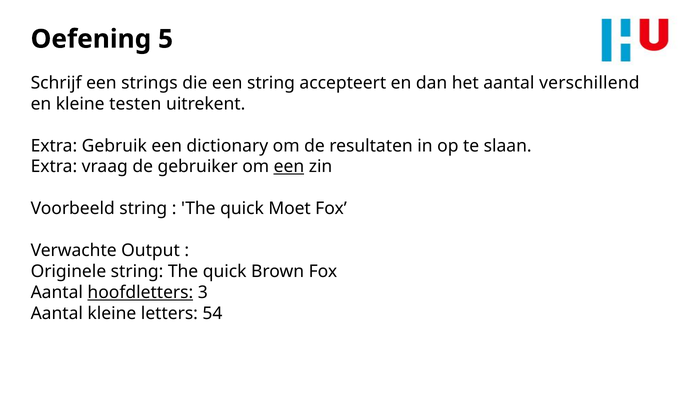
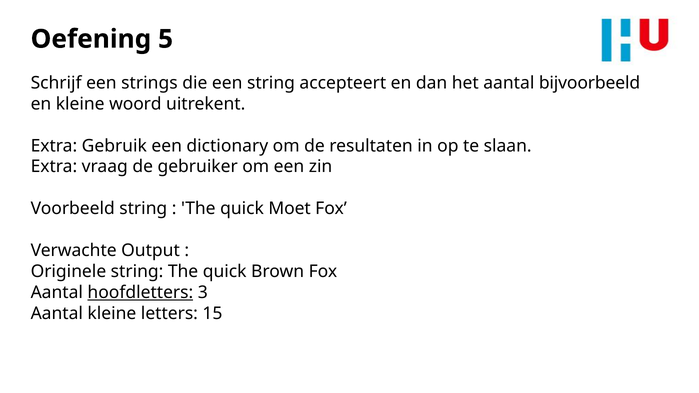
verschillend: verschillend -> bijvoorbeeld
testen: testen -> woord
een at (289, 167) underline: present -> none
54: 54 -> 15
